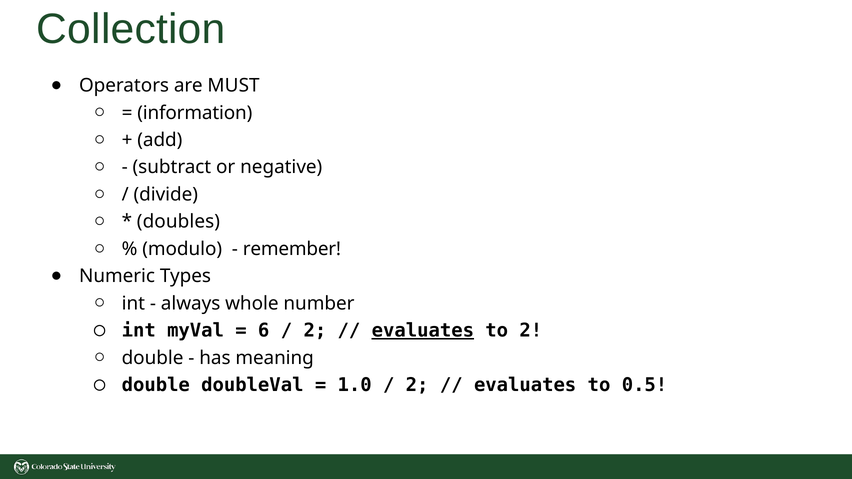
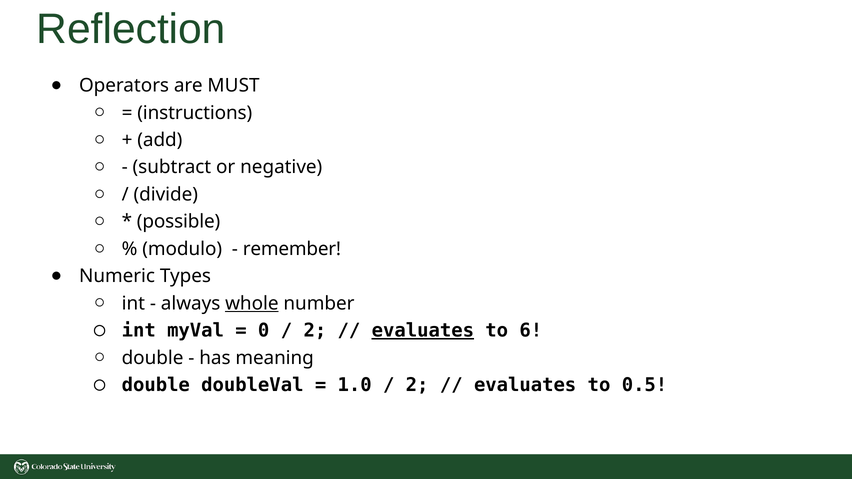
Collection: Collection -> Reflection
information: information -> instructions
doubles: doubles -> possible
whole underline: none -> present
6: 6 -> 0
to 2: 2 -> 6
